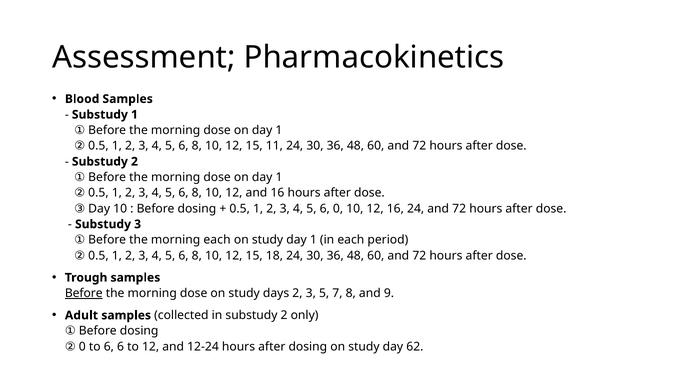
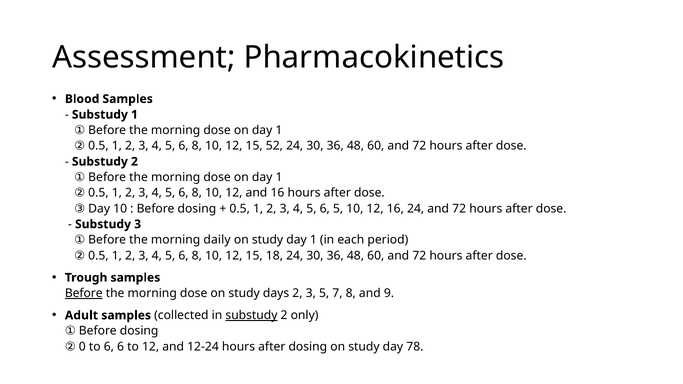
11: 11 -> 52
6 0: 0 -> 5
morning each: each -> daily
substudy at (251, 315) underline: none -> present
62: 62 -> 78
